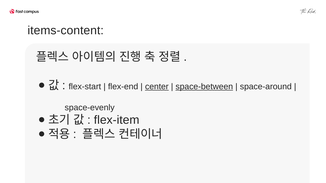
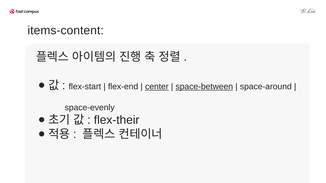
flex-item: flex-item -> flex-their
